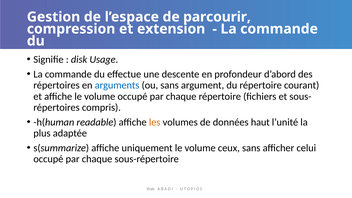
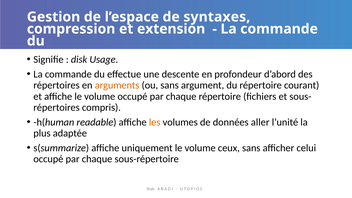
parcourir: parcourir -> syntaxes
arguments colour: blue -> orange
haut: haut -> aller
